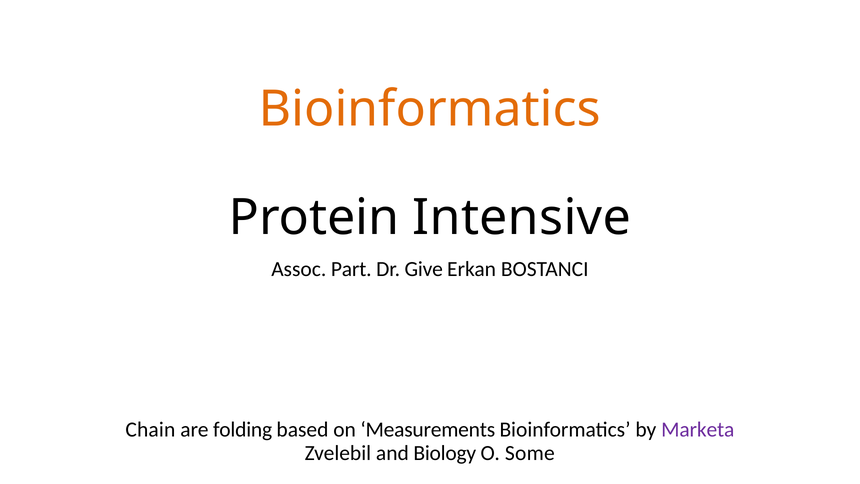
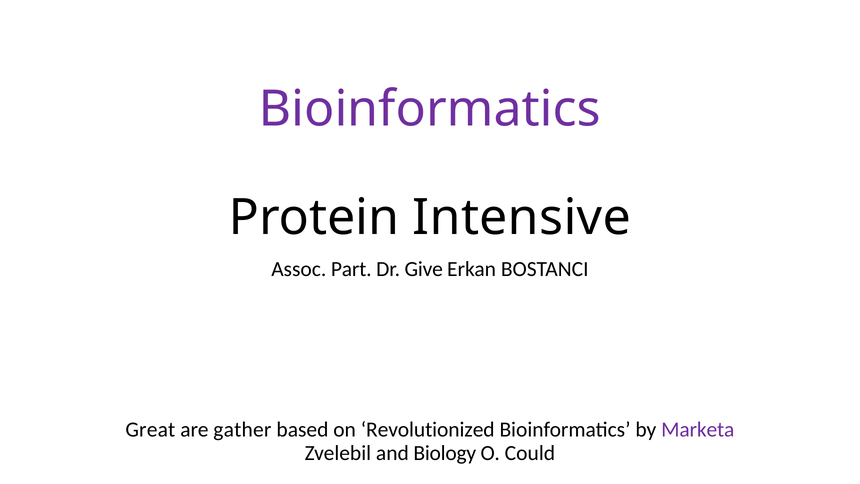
Bioinformatics at (430, 109) colour: orange -> purple
Chain: Chain -> Great
folding: folding -> gather
Measurements: Measurements -> Revolutionized
Some: Some -> Could
